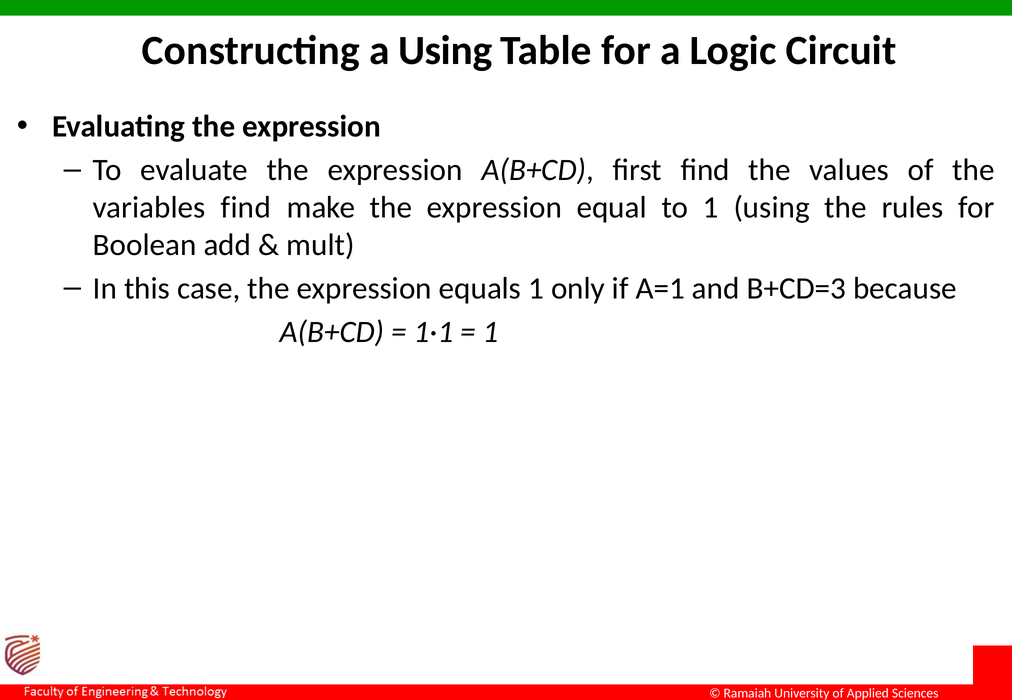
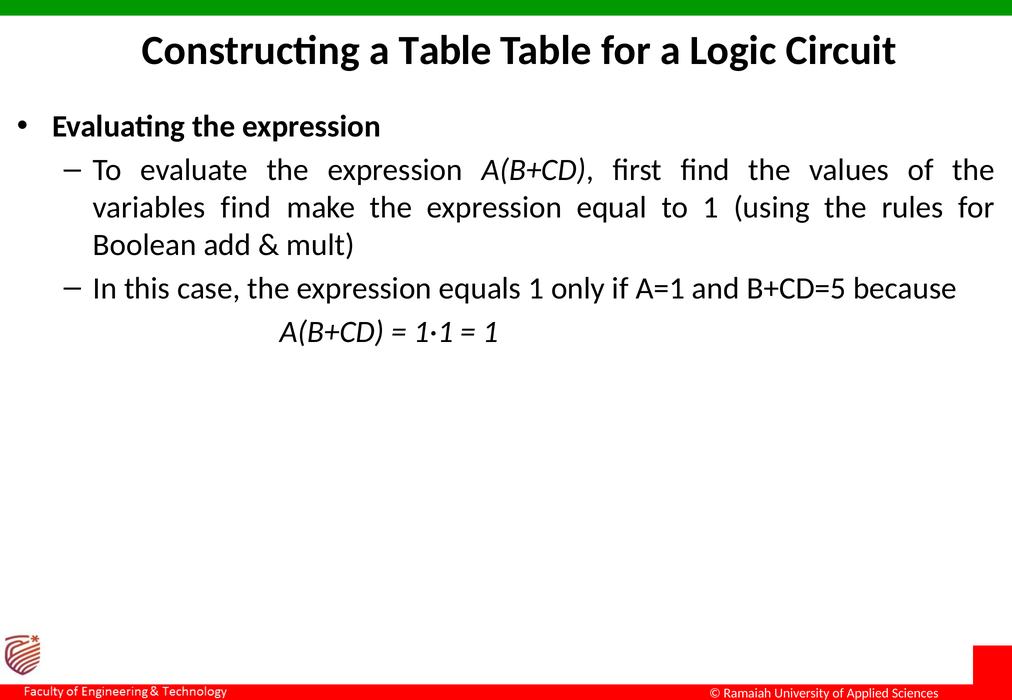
a Using: Using -> Table
B+CD=3: B+CD=3 -> B+CD=5
